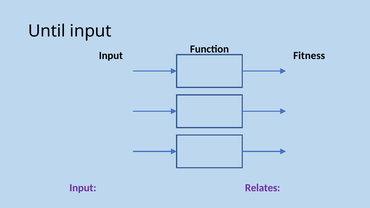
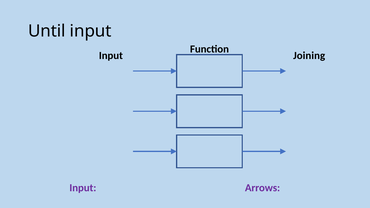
Fitness: Fitness -> Joining
Relates: Relates -> Arrows
